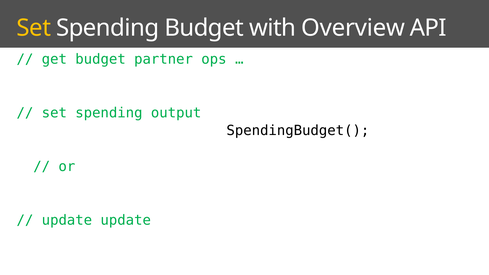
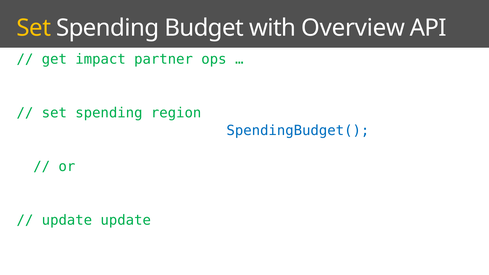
get budget: budget -> impact
output: output -> region
SpendingBudget( colour: black -> blue
